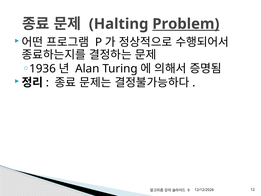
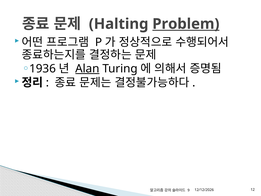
Alan underline: none -> present
